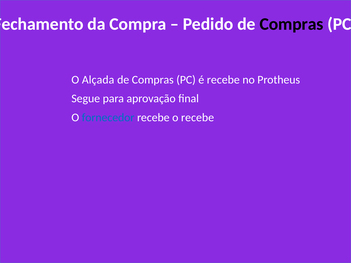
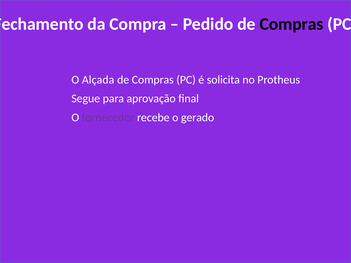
é recebe: recebe -> solicita
fornecedor colour: blue -> purple
o recebe: recebe -> gerado
